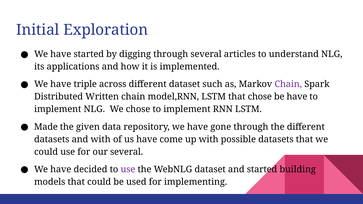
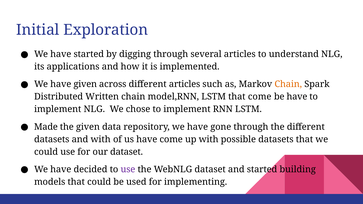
have triple: triple -> given
different dataset: dataset -> articles
Chain at (288, 84) colour: purple -> orange
that chose: chose -> come
our several: several -> dataset
